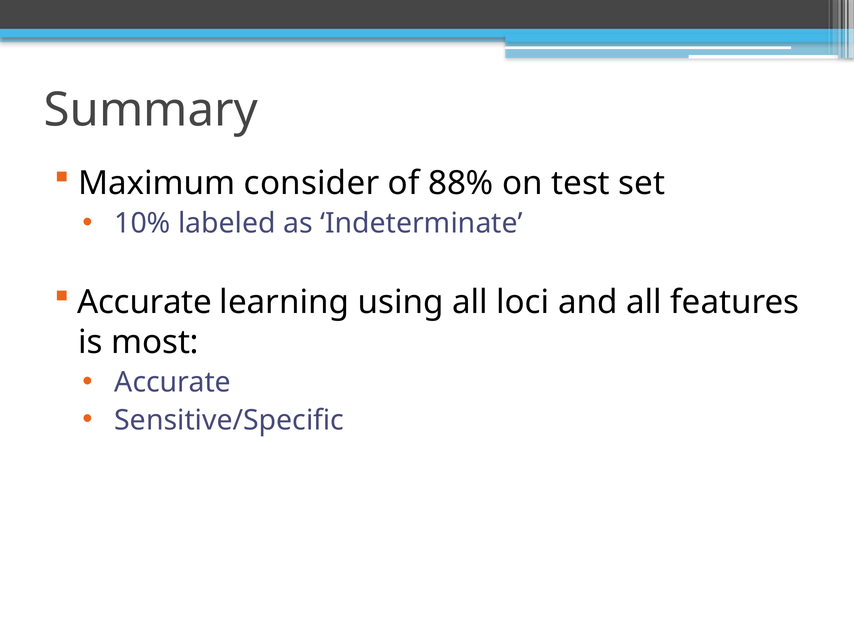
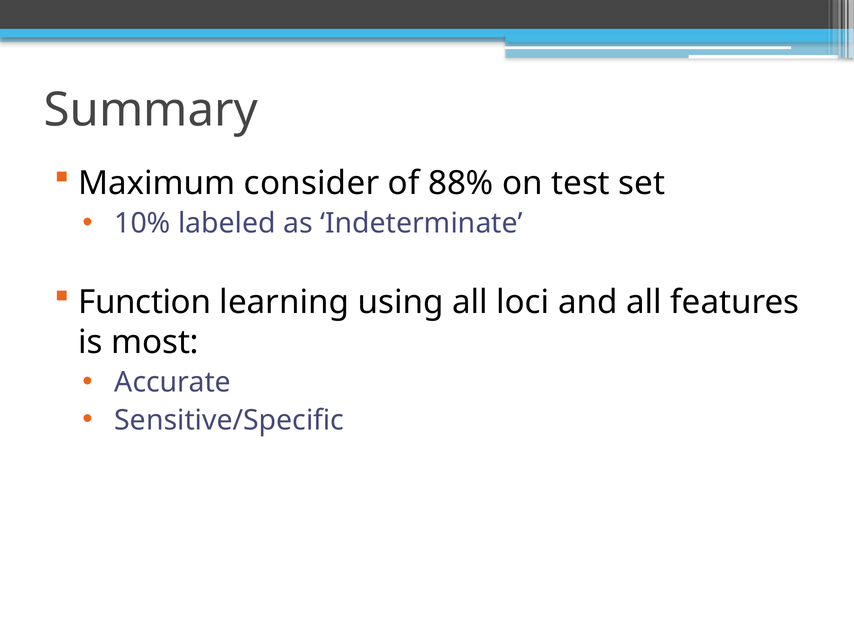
Accurate at (145, 302): Accurate -> Function
